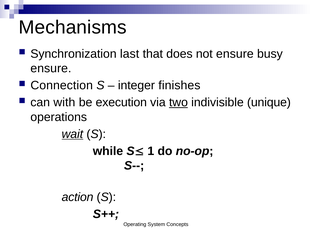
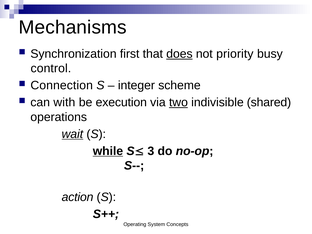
last: last -> first
does underline: none -> present
not ensure: ensure -> priority
ensure at (51, 68): ensure -> control
finishes: finishes -> scheme
unique: unique -> shared
while underline: none -> present
1: 1 -> 3
